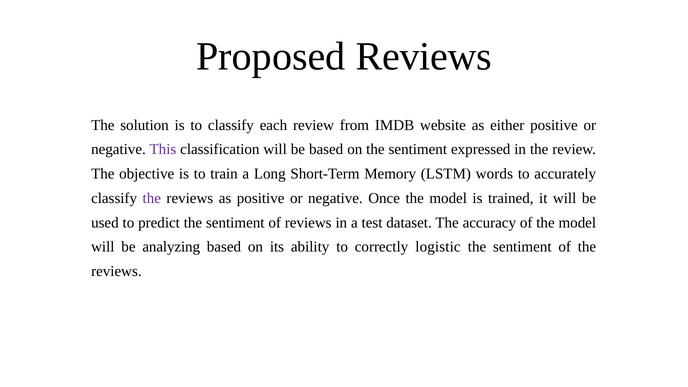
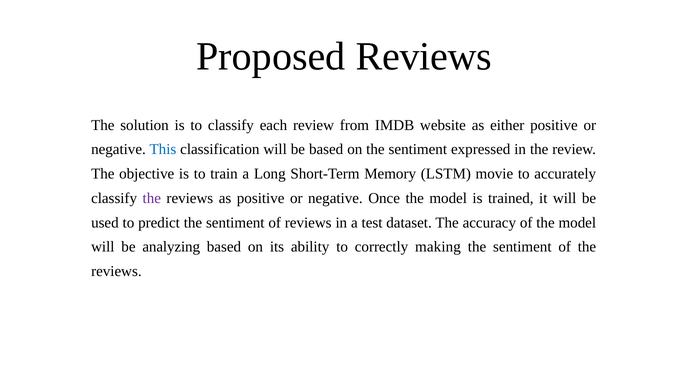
This colour: purple -> blue
words: words -> movie
logistic: logistic -> making
